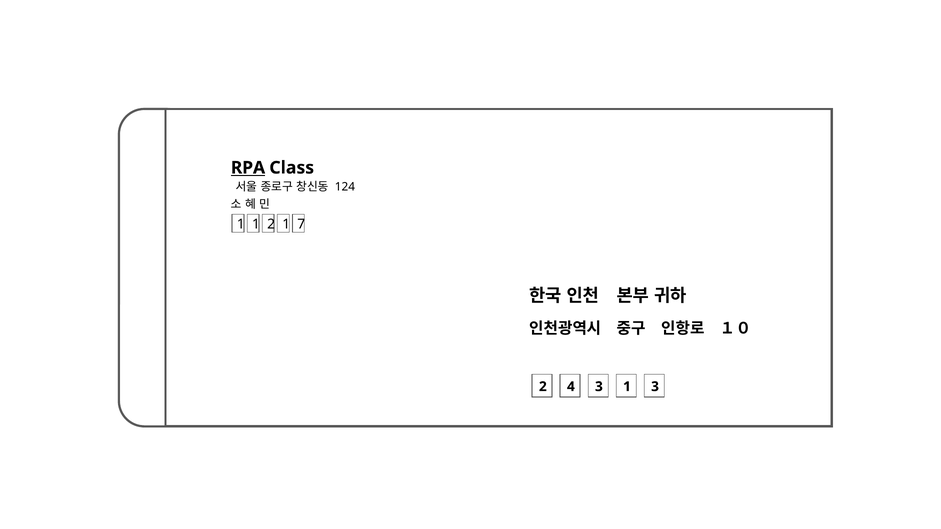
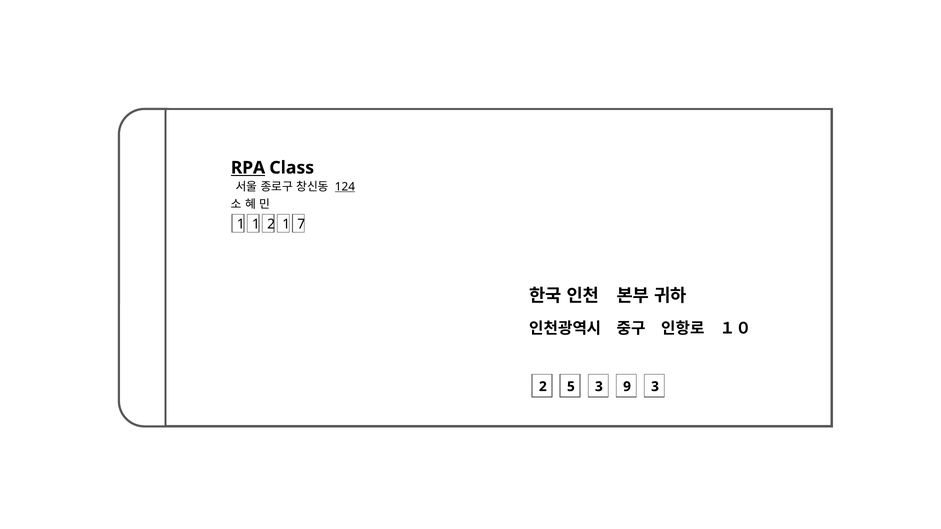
124 underline: none -> present
4: 4 -> 5
3 1: 1 -> 9
